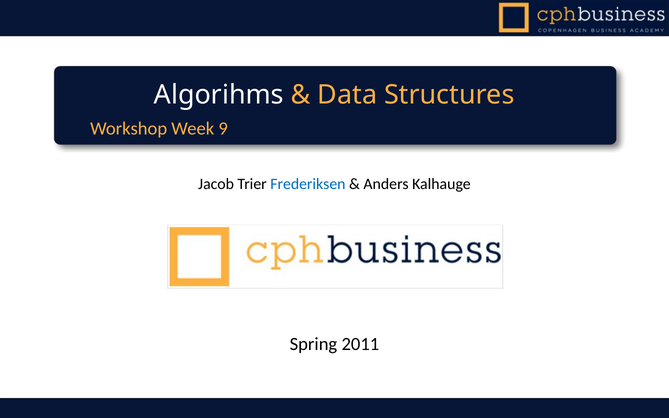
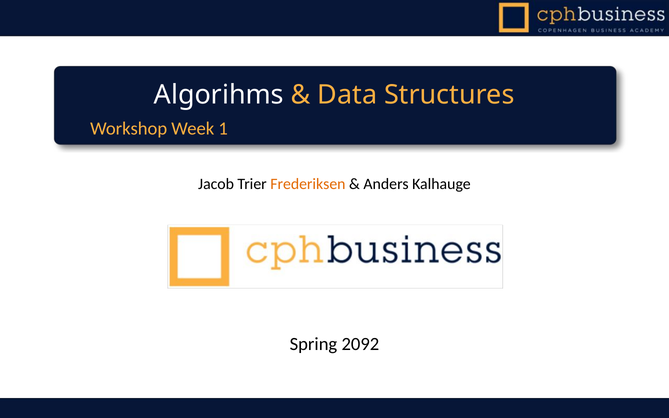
9: 9 -> 1
Frederiksen colour: blue -> orange
2011: 2011 -> 2092
